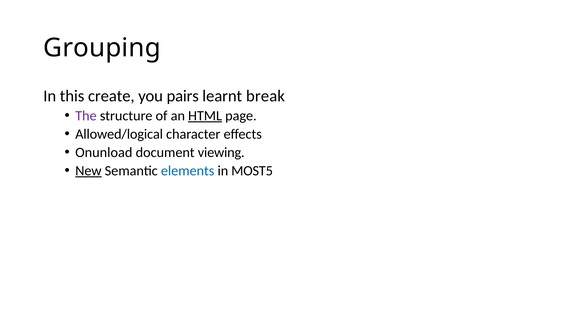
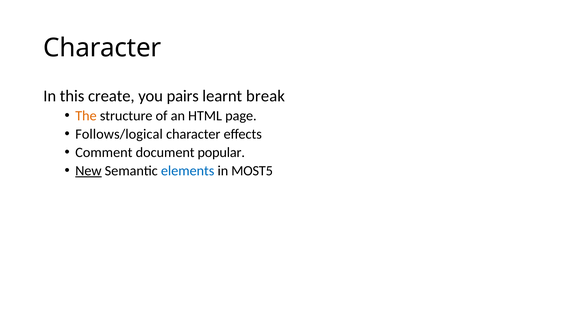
Grouping at (102, 48): Grouping -> Character
The colour: purple -> orange
HTML underline: present -> none
Allowed/logical: Allowed/logical -> Follows/logical
Onunload: Onunload -> Comment
viewing: viewing -> popular
